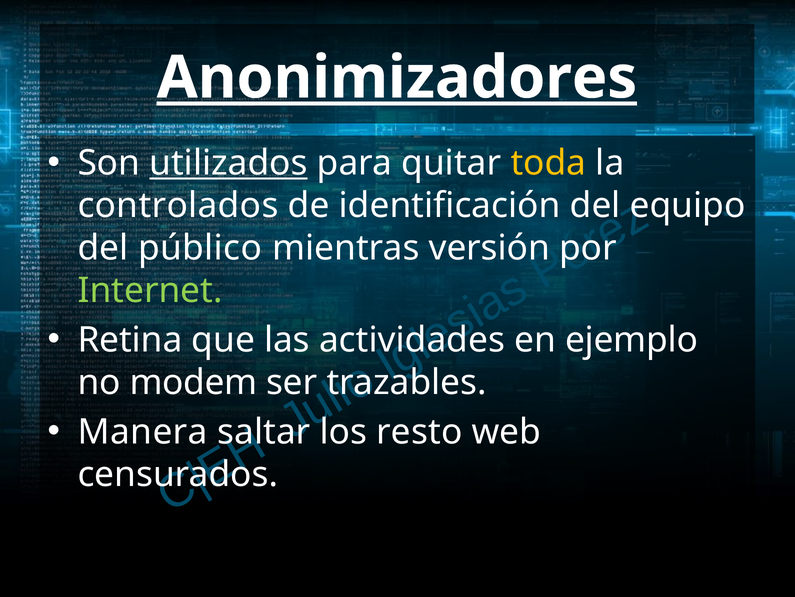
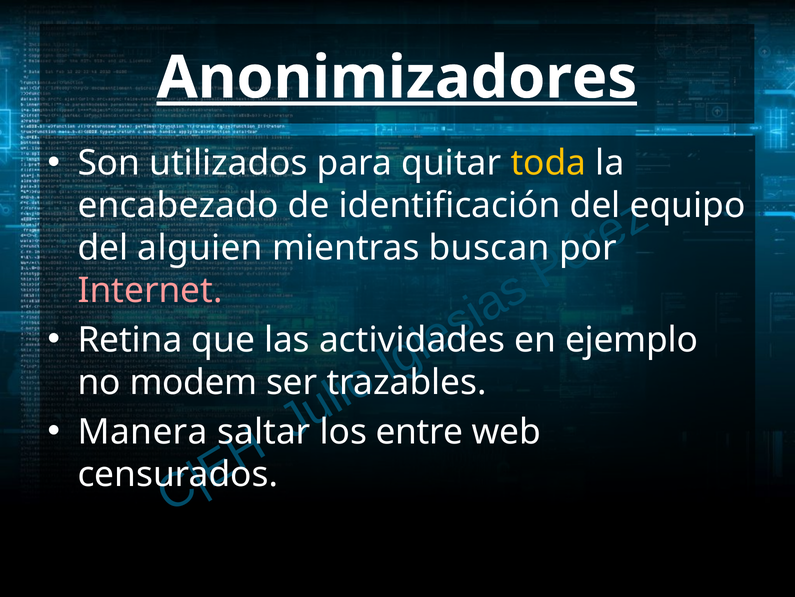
utilizados underline: present -> none
controlados: controlados -> encabezado
público: público -> alguien
versión: versión -> buscan
Internet colour: light green -> pink
resto: resto -> entre
